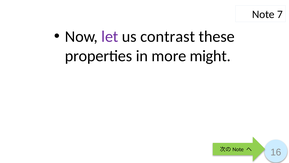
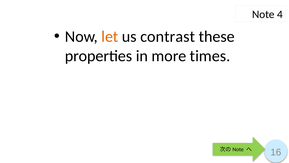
7: 7 -> 4
let colour: purple -> orange
might: might -> times
